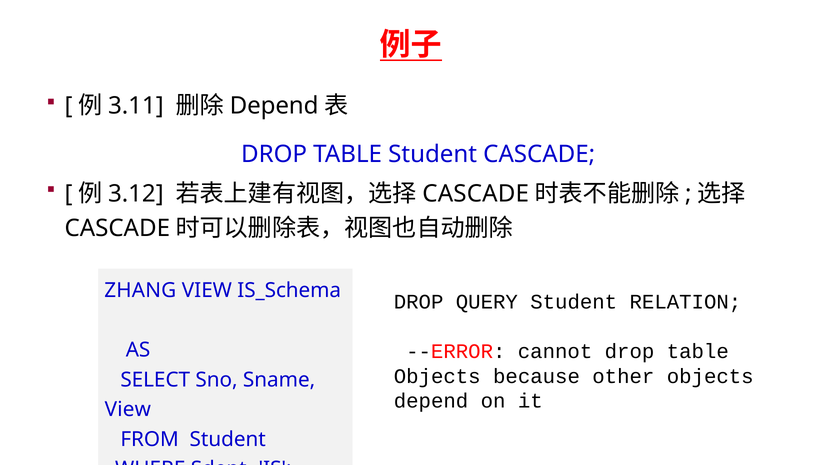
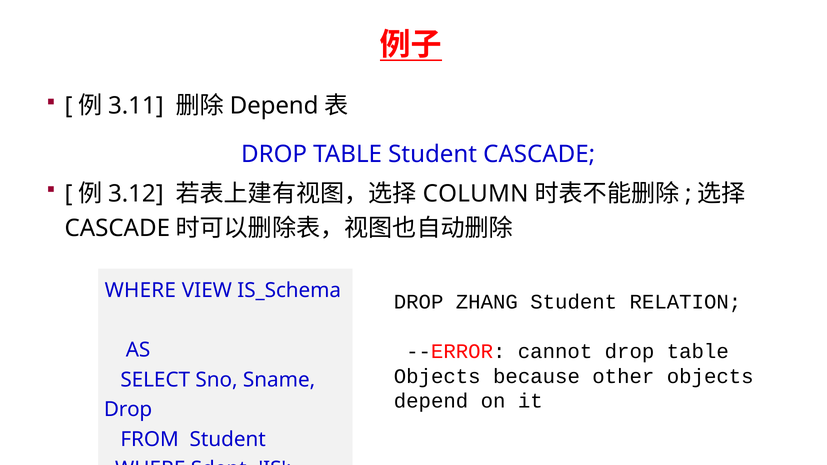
CASCADE at (476, 194): CASCADE -> COLUMN
ZHANG at (140, 291): ZHANG -> WHERE
QUERY: QUERY -> ZHANG
View at (128, 410): View -> Drop
